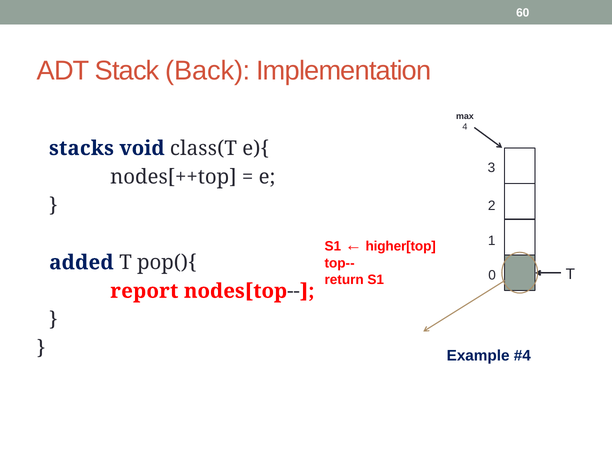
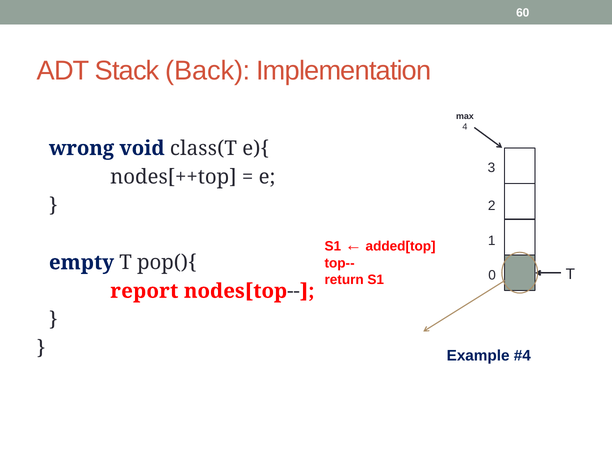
stacks: stacks -> wrong
higher[top: higher[top -> added[top
added: added -> empty
